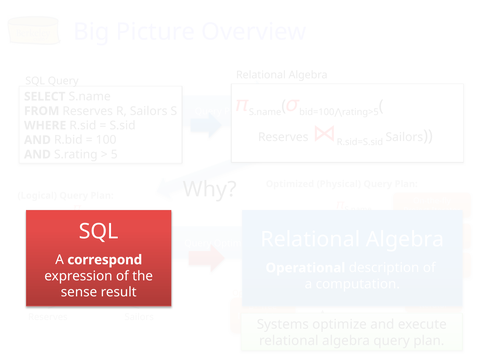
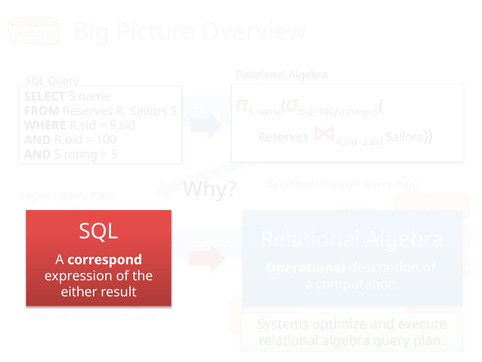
sense: sense -> either
